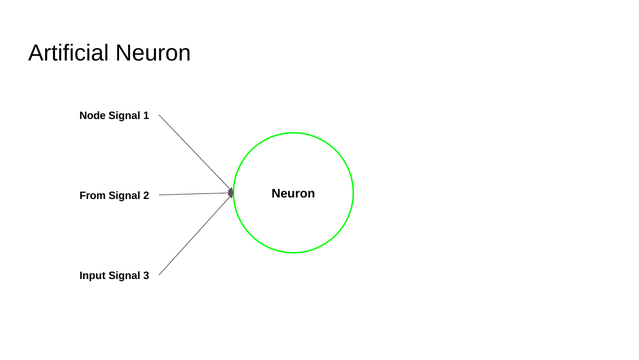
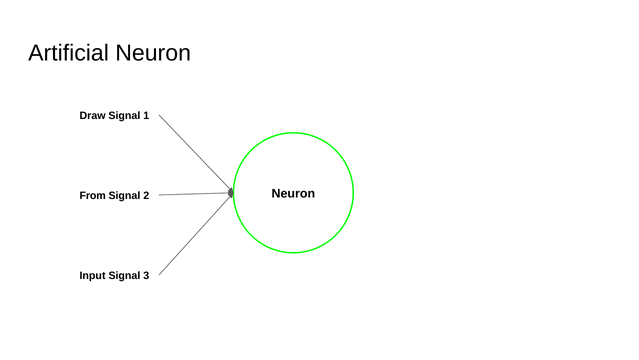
Node: Node -> Draw
